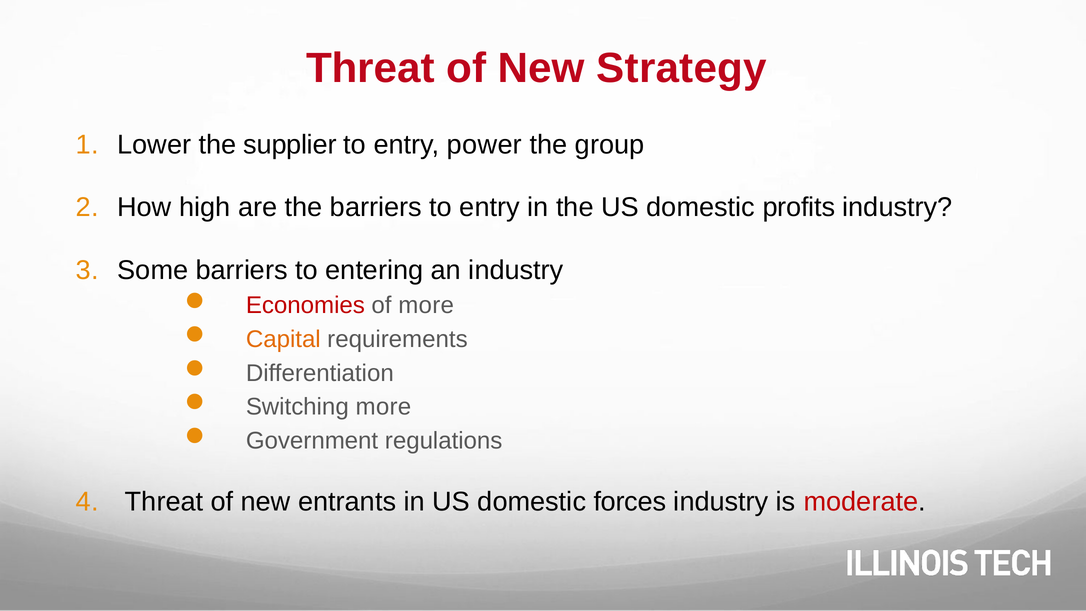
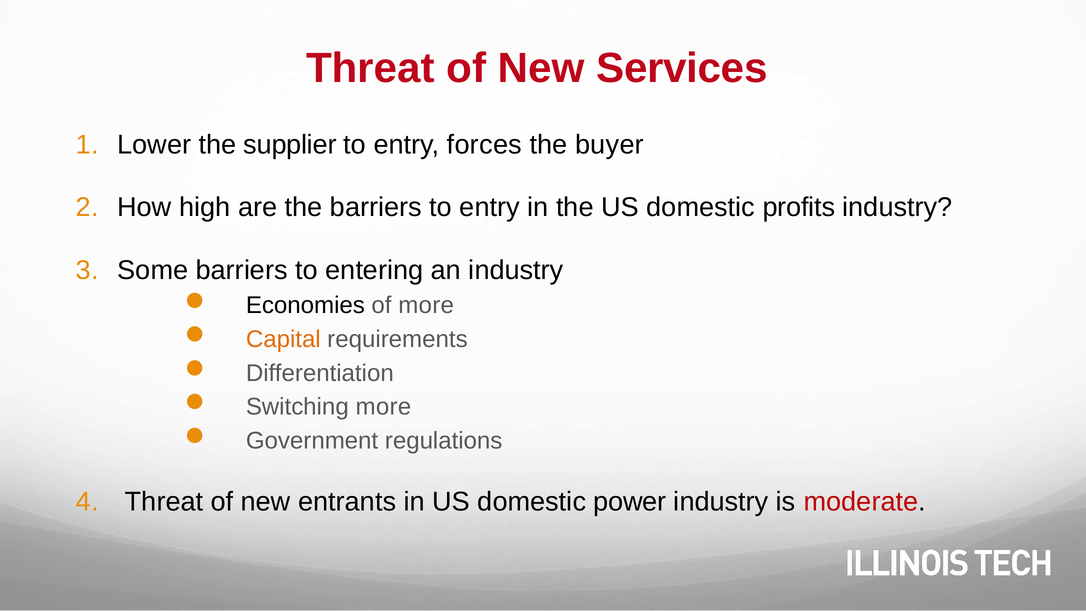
Strategy: Strategy -> Services
power: power -> forces
group: group -> buyer
Economies colour: red -> black
forces: forces -> power
